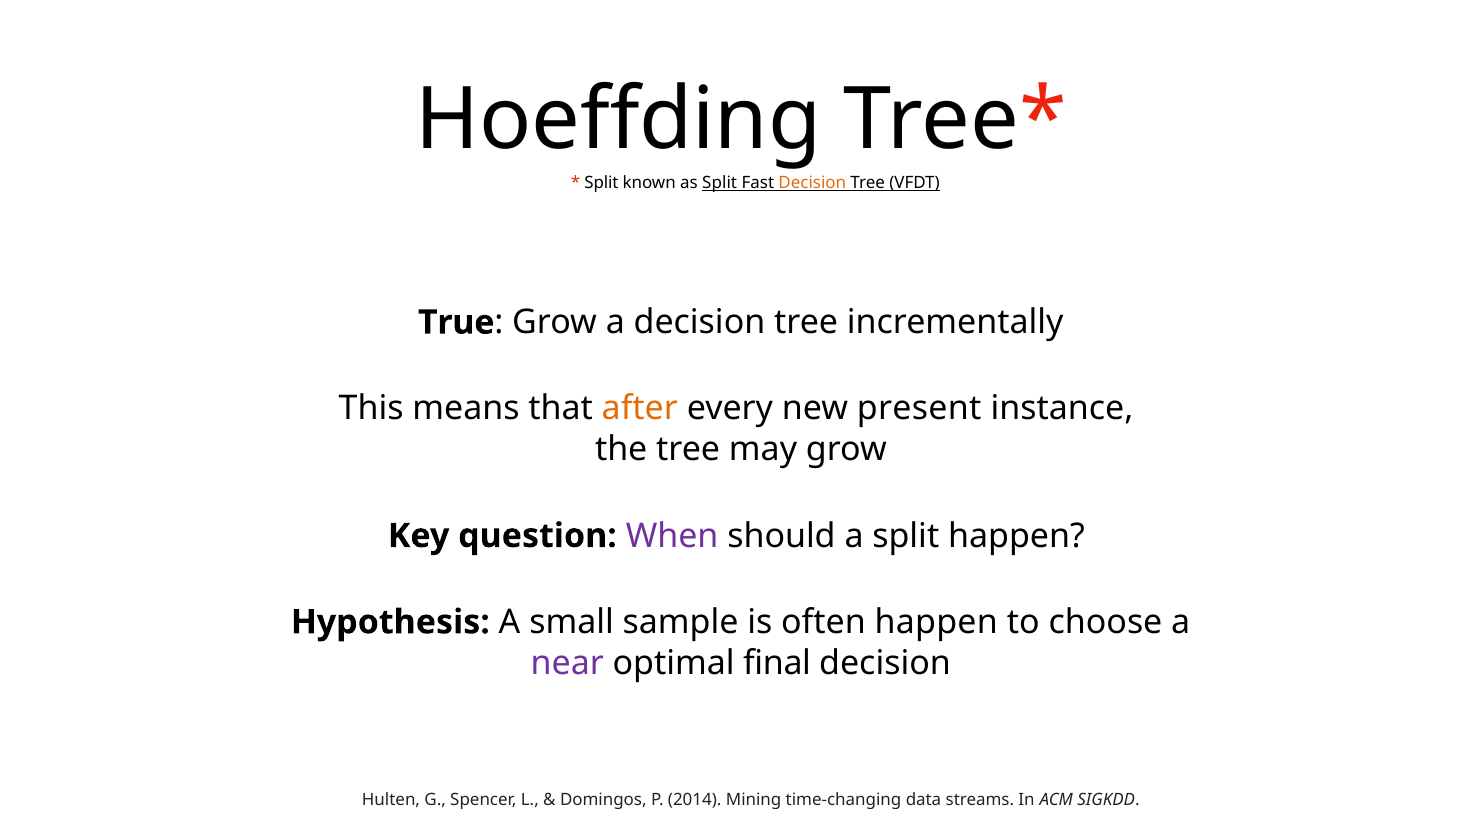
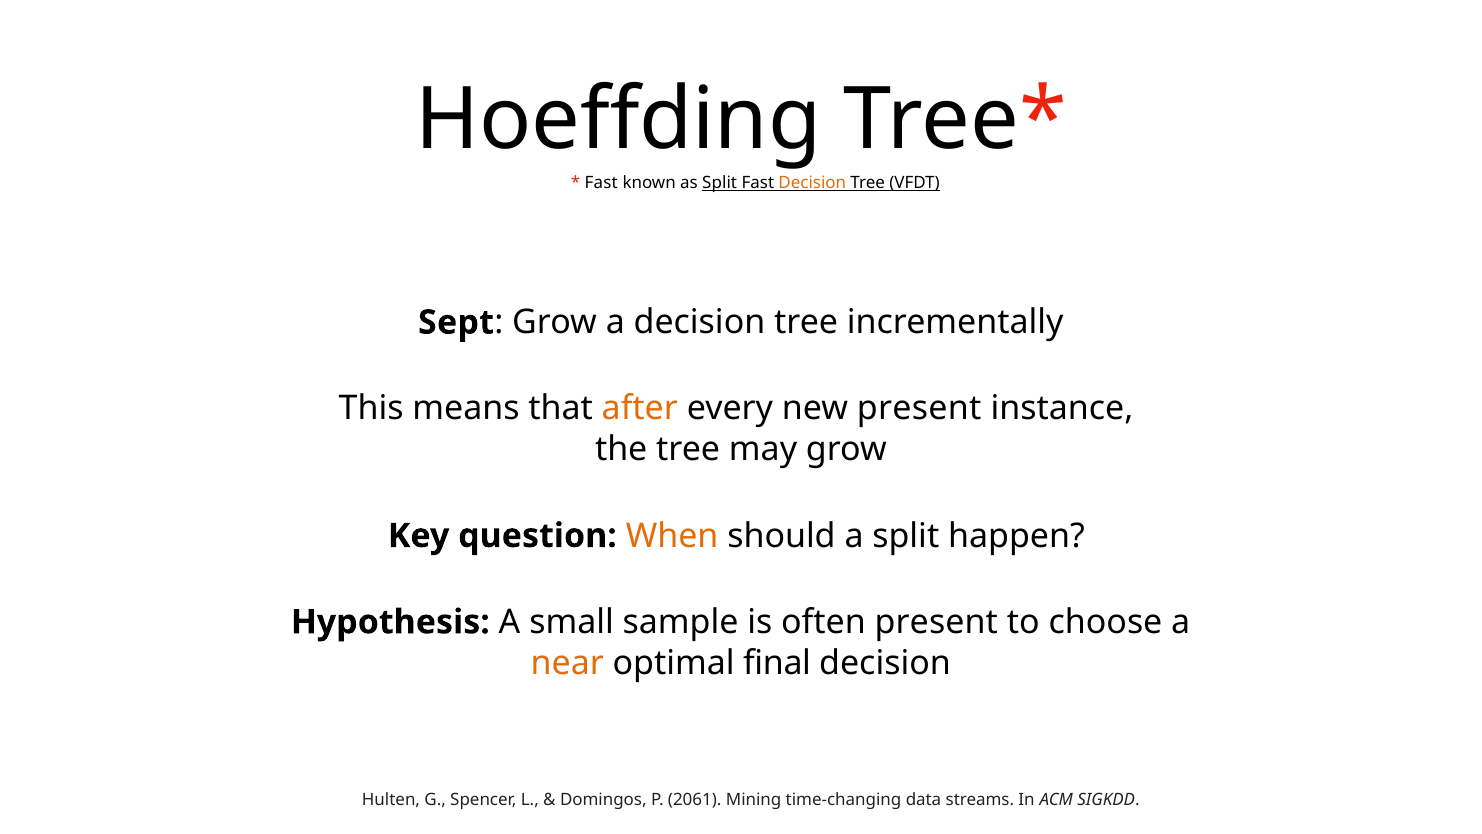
Split at (601, 182): Split -> Fast
True: True -> Sept
When colour: purple -> orange
often happen: happen -> present
near colour: purple -> orange
2014: 2014 -> 2061
